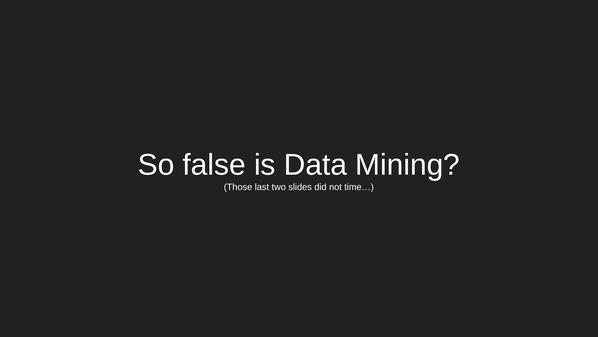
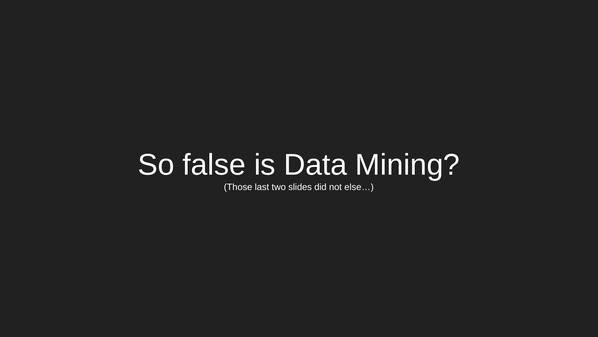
time…: time… -> else…
